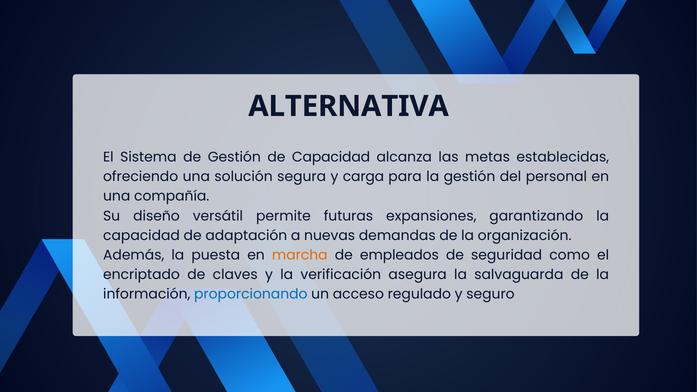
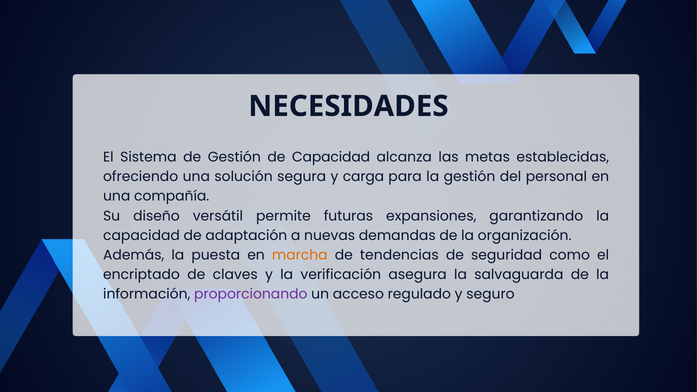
ALTERNATIVA: ALTERNATIVA -> NECESIDADES
empleados: empleados -> tendencias
proporcionando colour: blue -> purple
